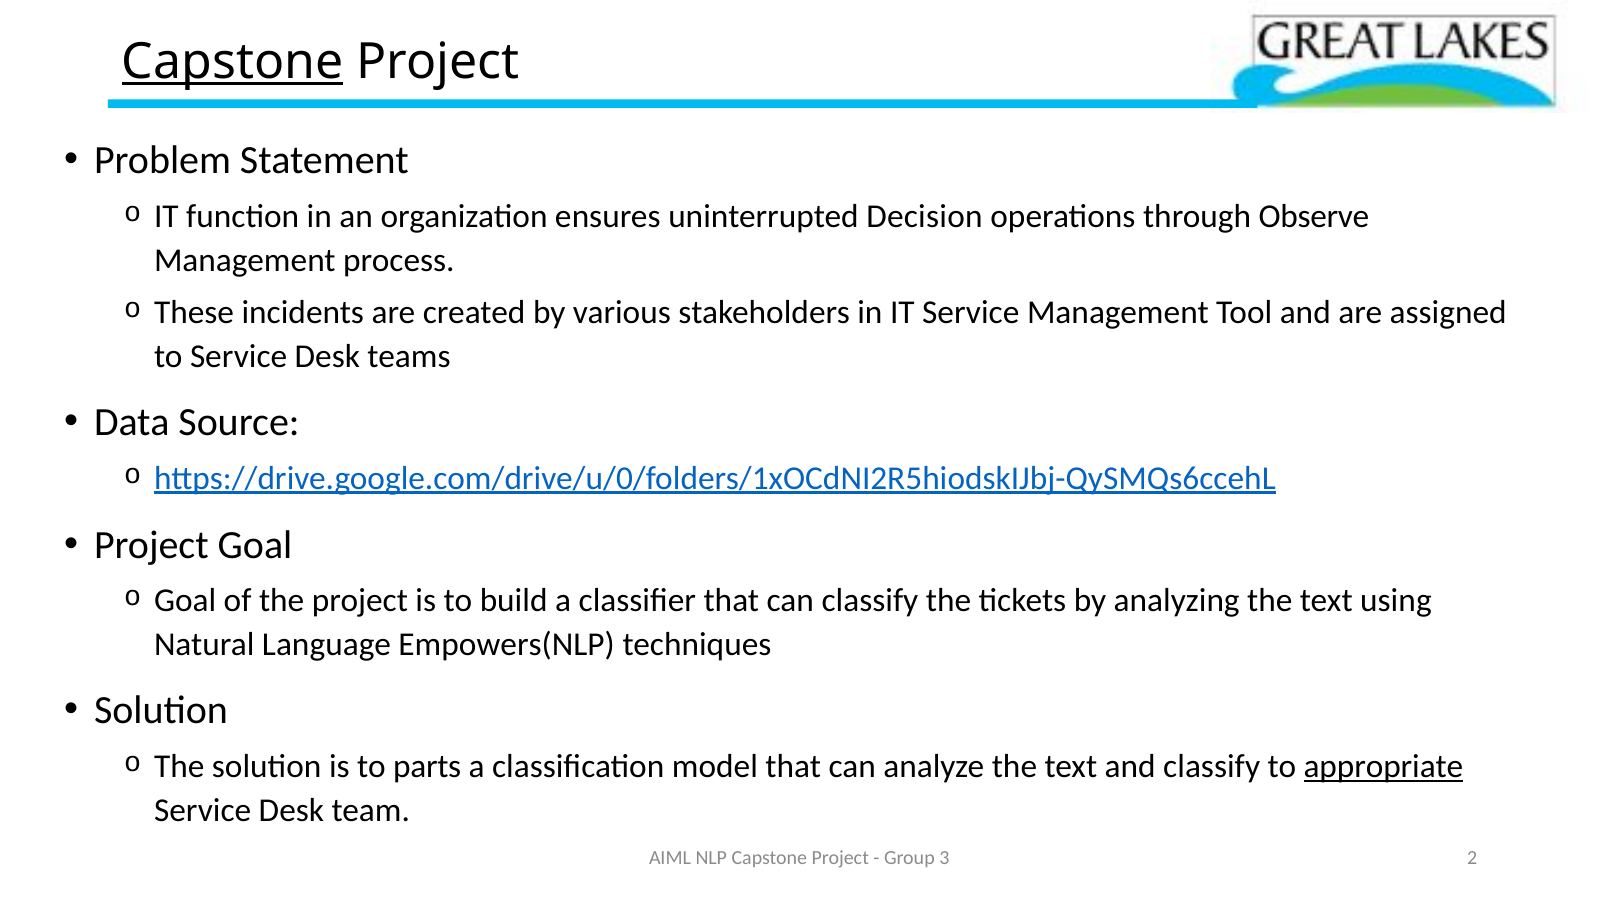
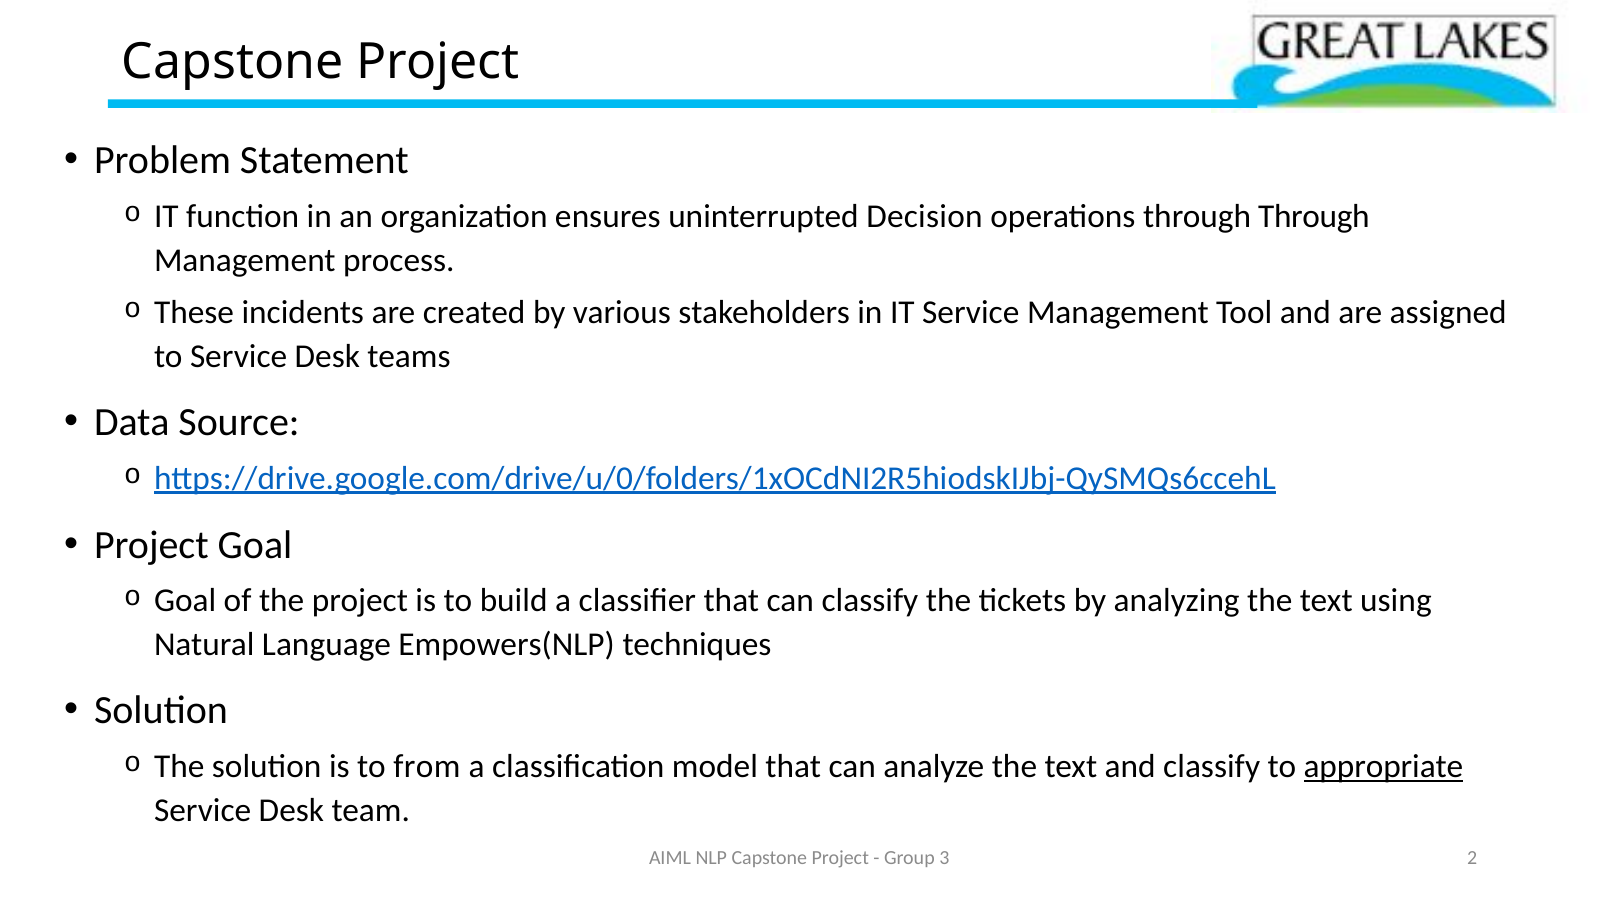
Capstone at (233, 62) underline: present -> none
through Observe: Observe -> Through
parts: parts -> from
